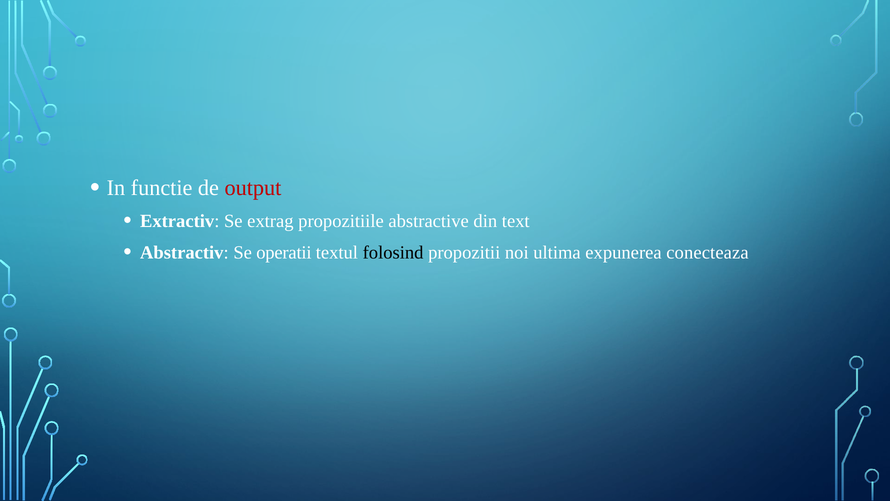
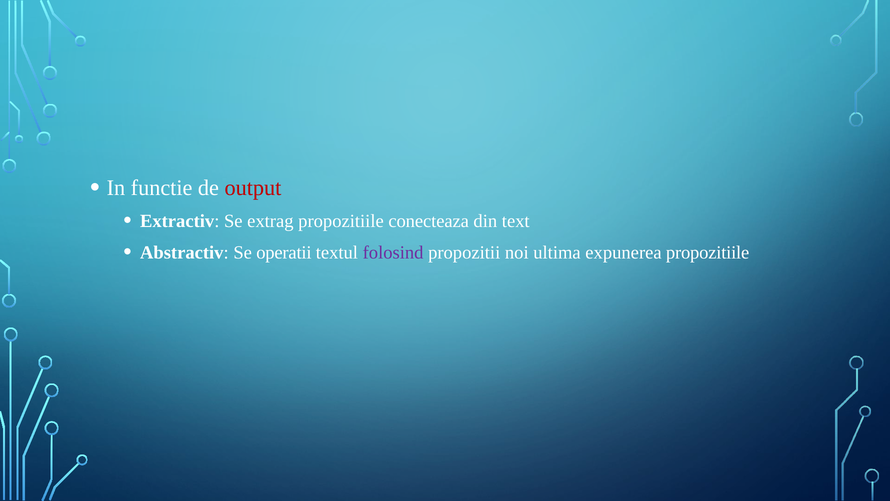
abstractive: abstractive -> conecteaza
folosind colour: black -> purple
expunerea conecteaza: conecteaza -> propozitiile
